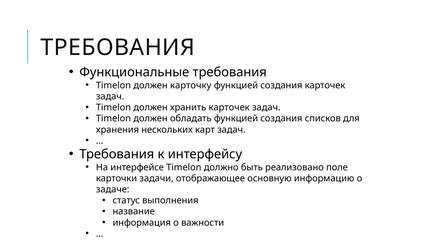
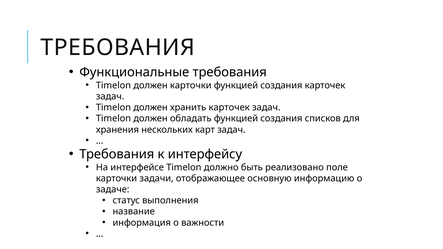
должен карточку: карточку -> карточки
